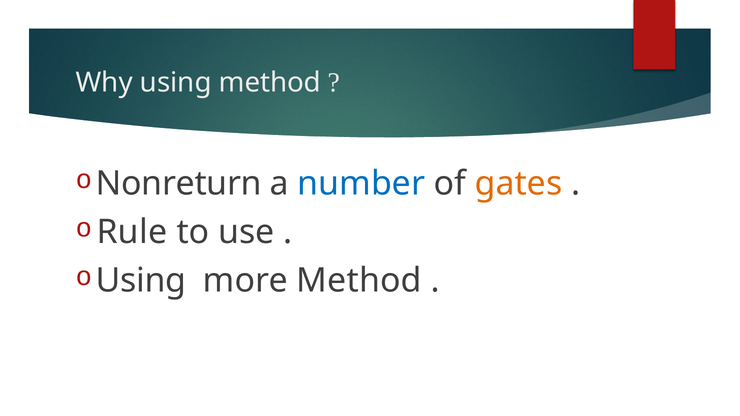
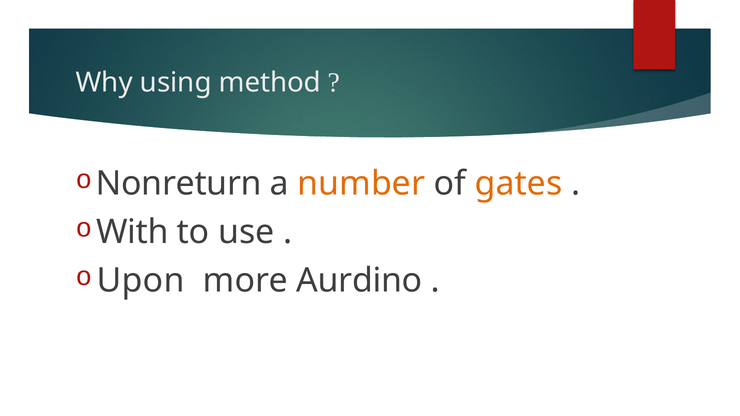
number colour: blue -> orange
Rule: Rule -> With
Using at (141, 280): Using -> Upon
more Method: Method -> Aurdino
